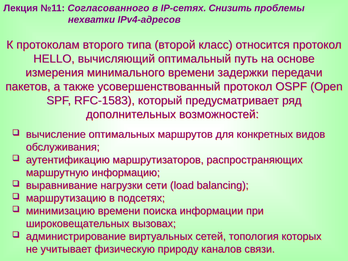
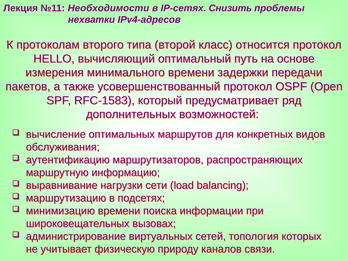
Согласованного: Согласованного -> Необходимости
